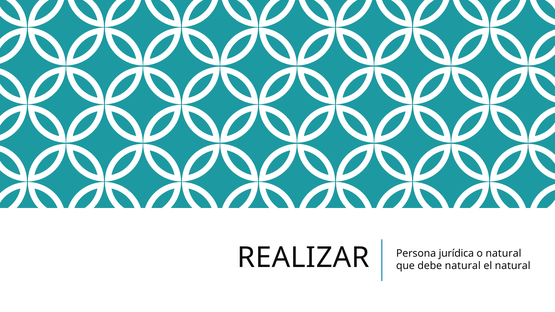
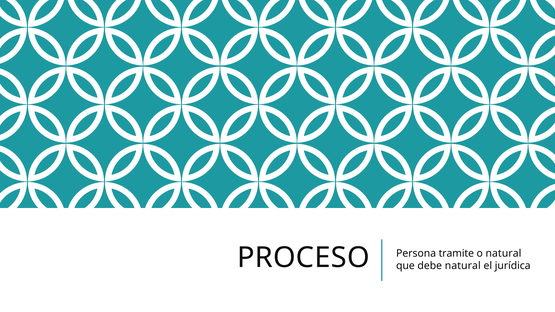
REALIZAR: REALIZAR -> PROCESO
jurídica: jurídica -> tramite
el natural: natural -> jurídica
